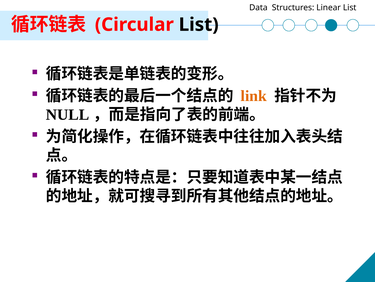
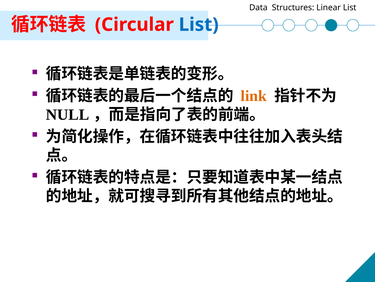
List at (199, 25) colour: black -> blue
